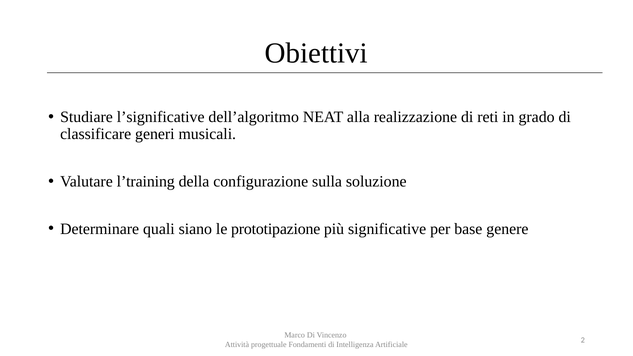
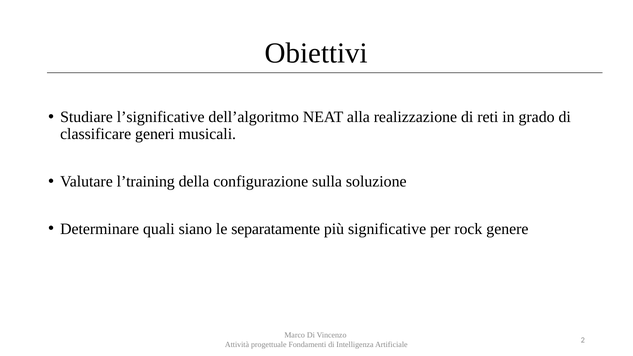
prototipazione: prototipazione -> separatamente
base: base -> rock
